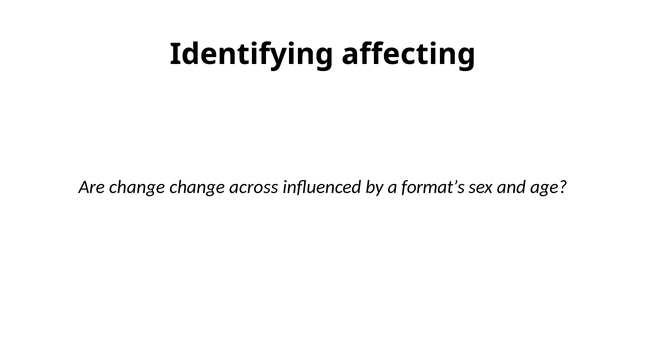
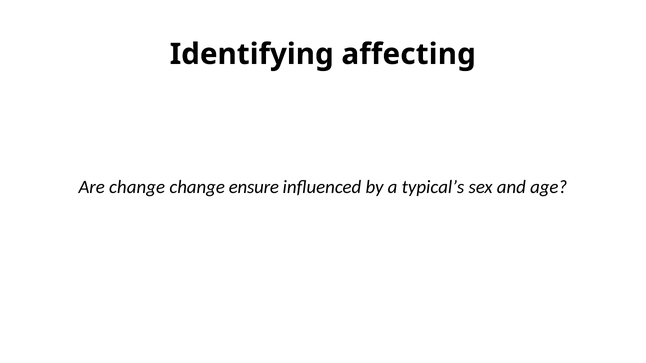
across: across -> ensure
format’s: format’s -> typical’s
